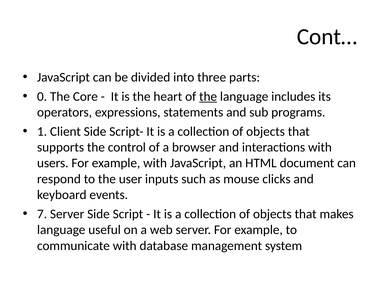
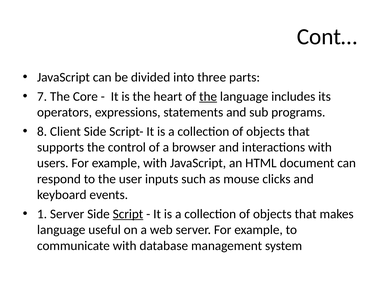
0: 0 -> 7
1: 1 -> 8
7: 7 -> 1
Script underline: none -> present
